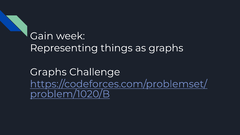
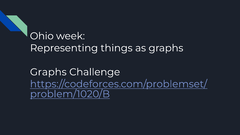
Gain: Gain -> Ohio
